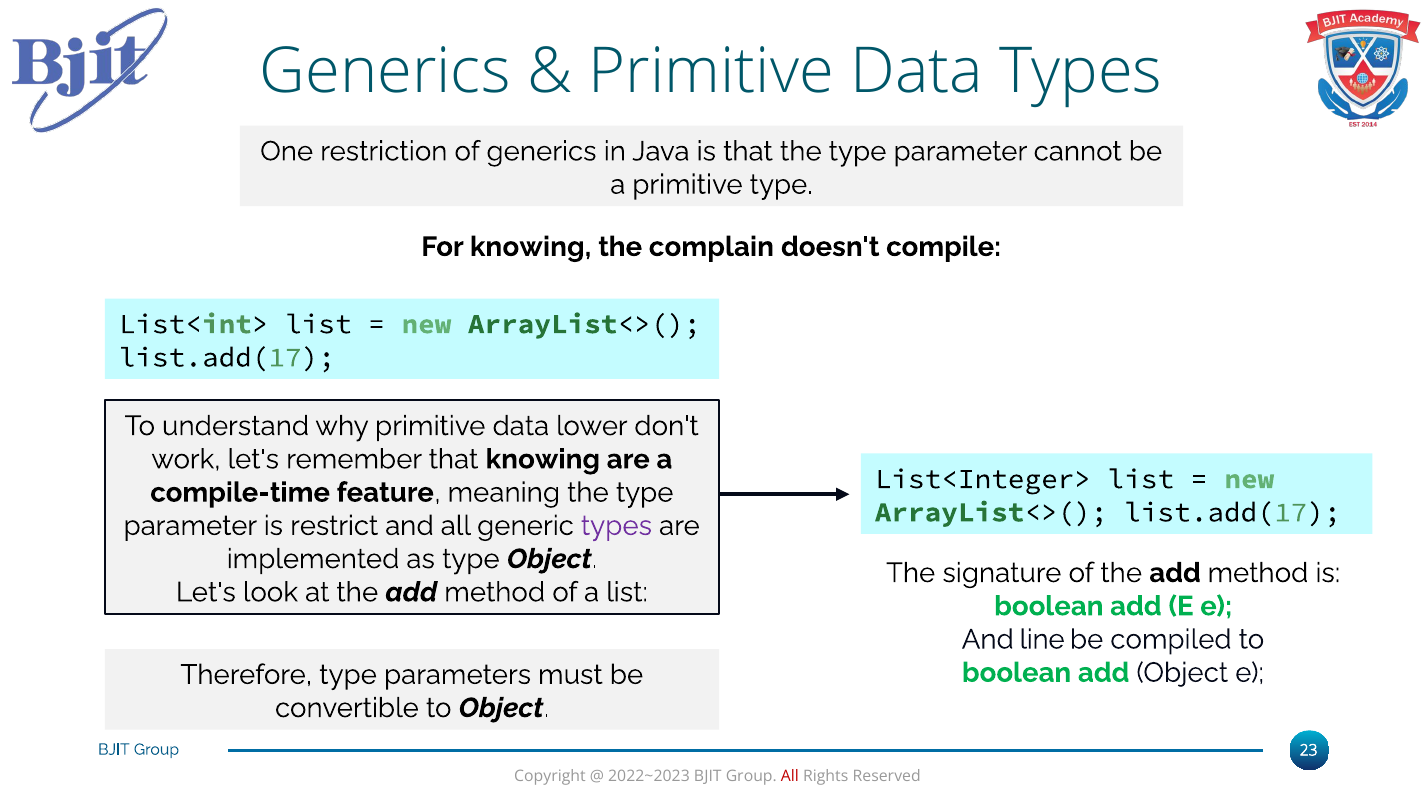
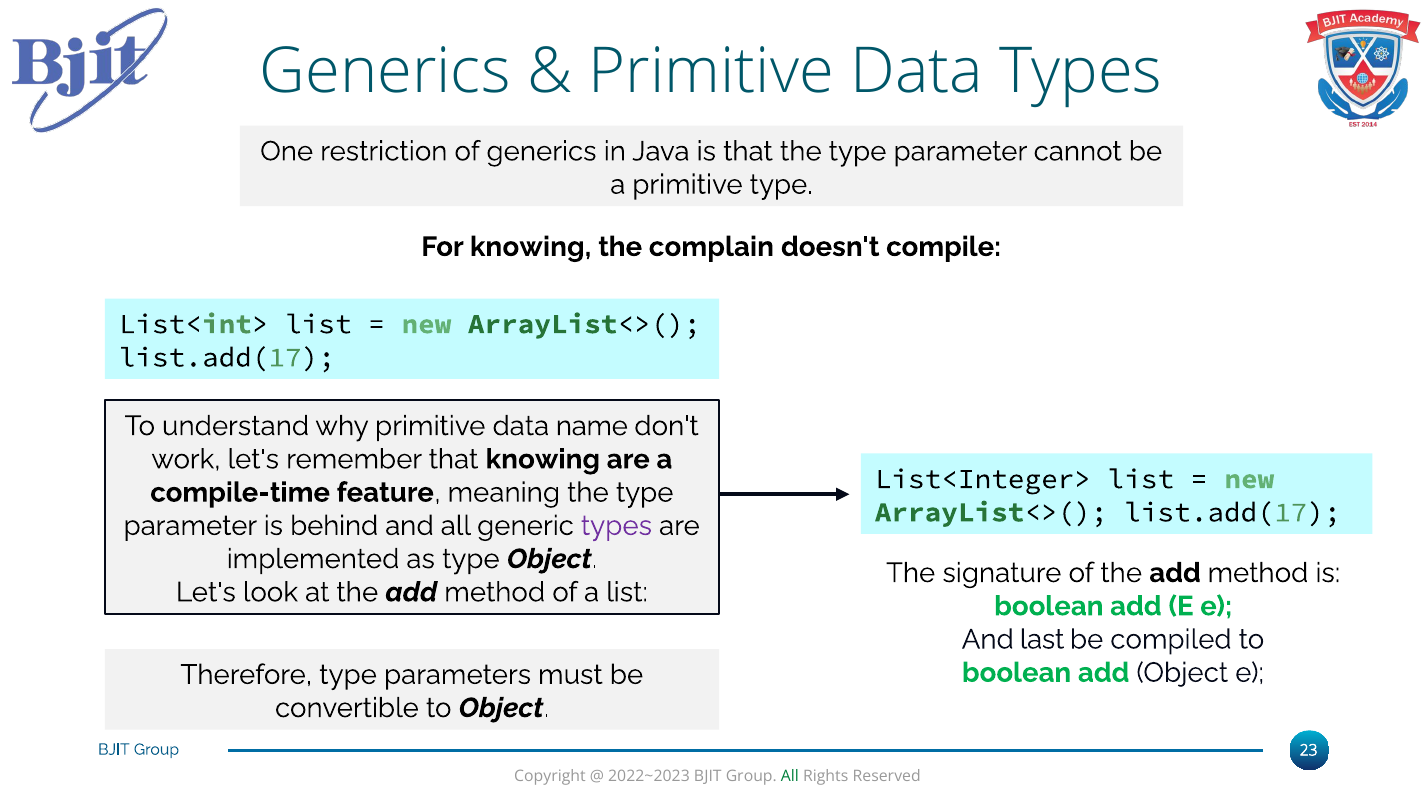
lower: lower -> name
restrict: restrict -> behind
line: line -> last
All at (790, 775) colour: red -> green
